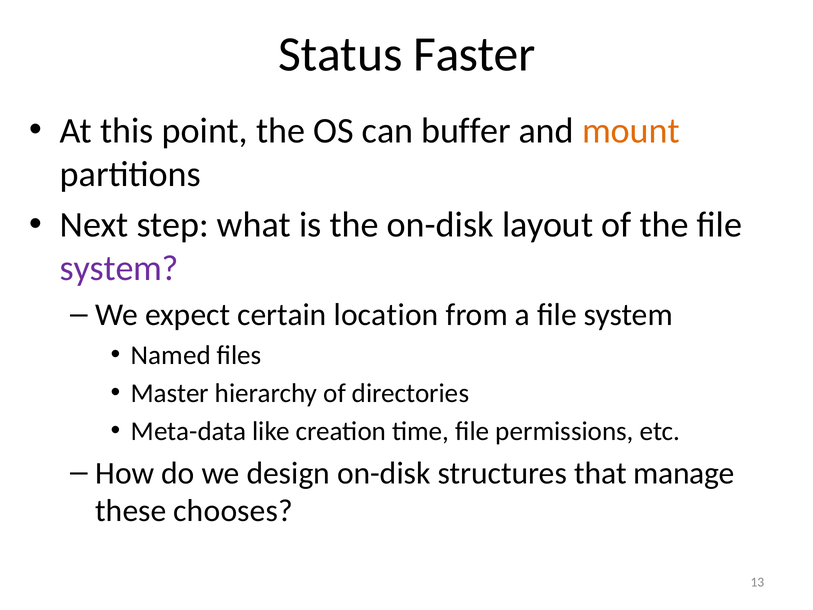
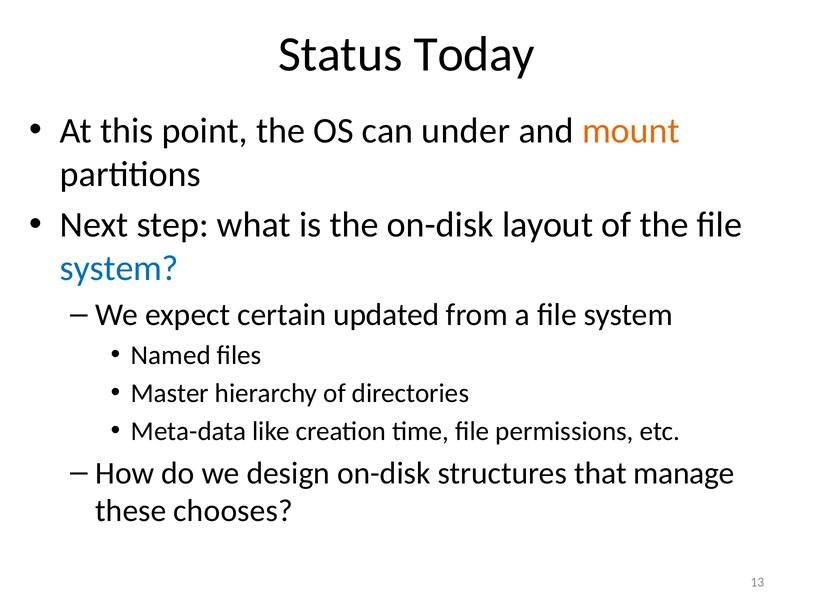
Faster: Faster -> Today
buffer: buffer -> under
system at (119, 268) colour: purple -> blue
location: location -> updated
